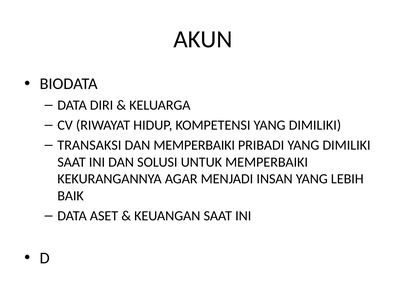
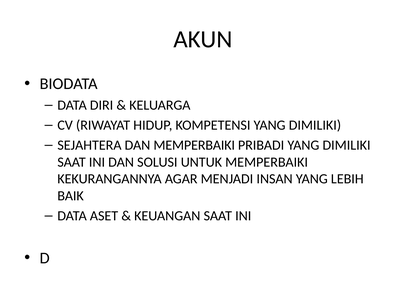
TRANSAKSI: TRANSAKSI -> SEJAHTERA
